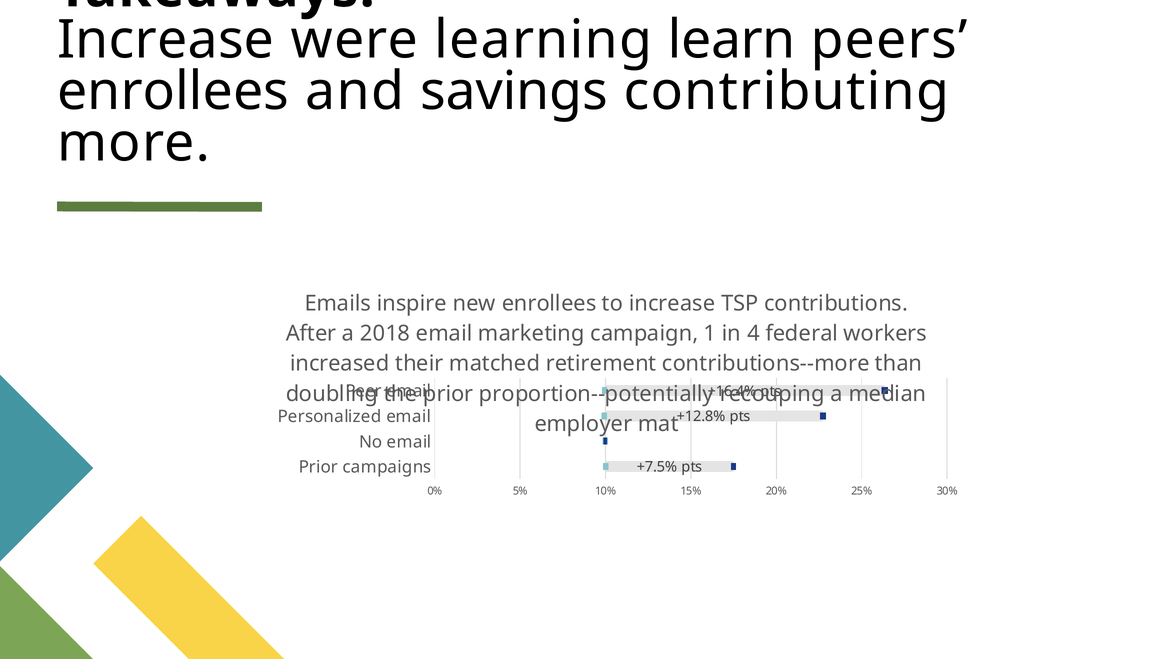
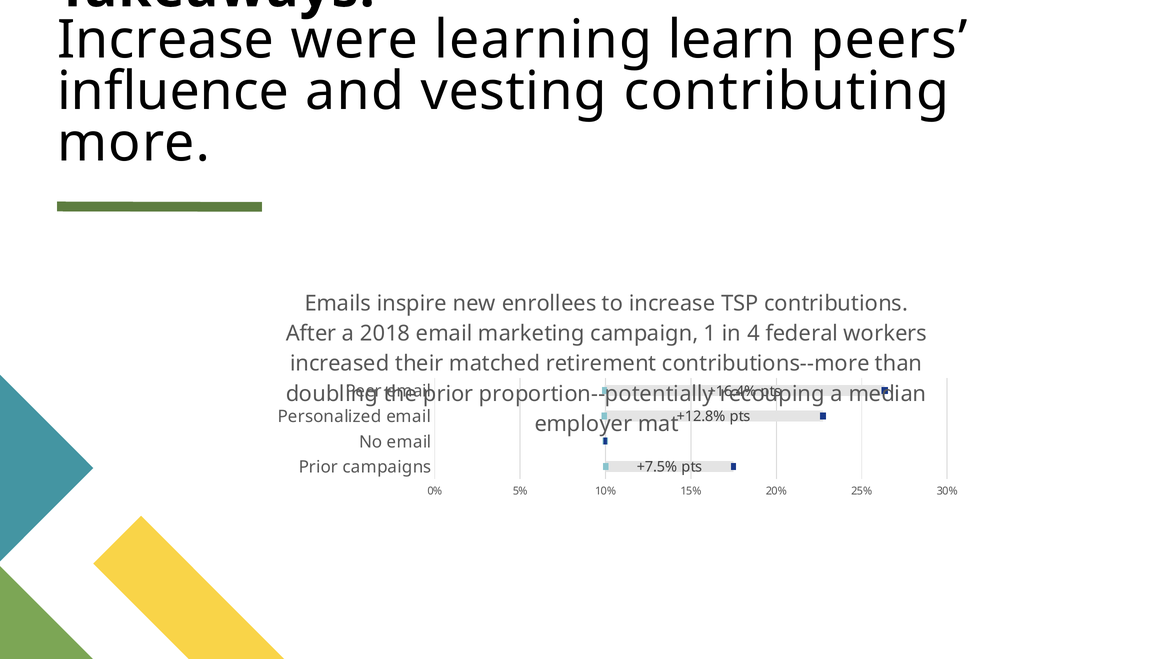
enrollees at (173, 92): enrollees -> influence
savings: savings -> vesting
